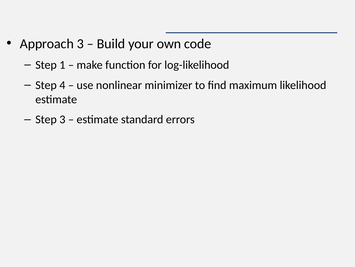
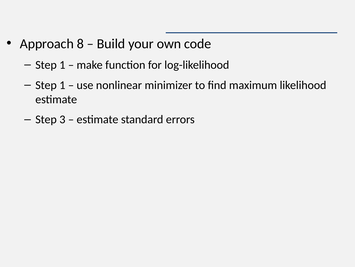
Approach 3: 3 -> 8
4 at (62, 85): 4 -> 1
